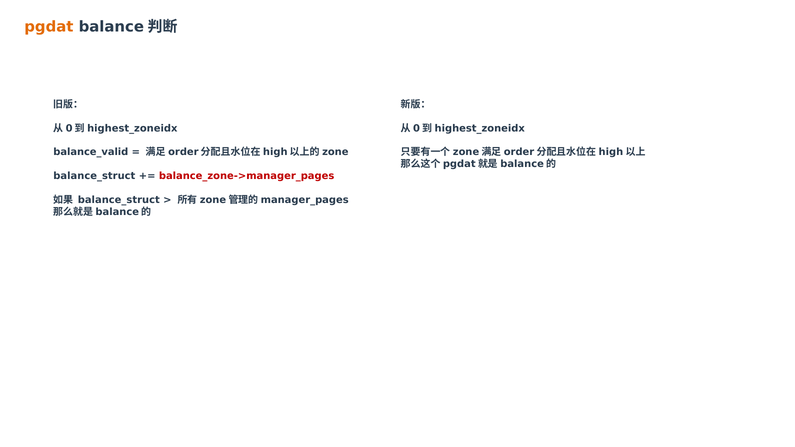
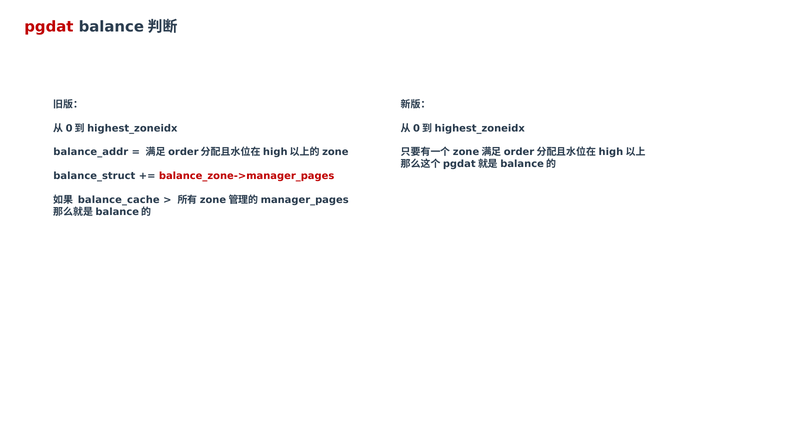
pgdat colour: orange -> red
balance_valid: balance_valid -> balance_addr
balance_struct at (119, 200): balance_struct -> balance_cache
